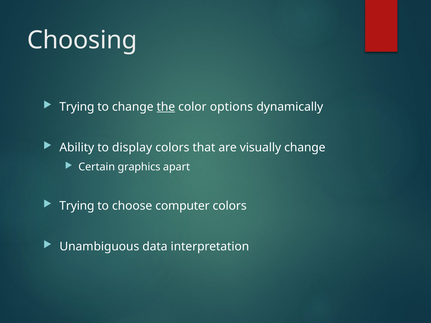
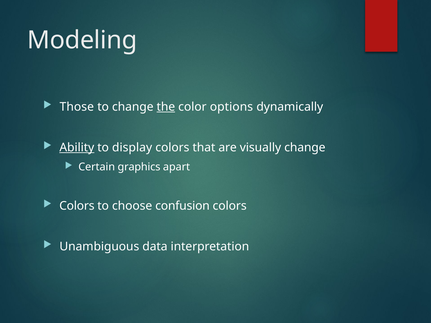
Choosing: Choosing -> Modeling
Trying at (77, 107): Trying -> Those
Ability underline: none -> present
Trying at (77, 206): Trying -> Colors
computer: computer -> confusion
